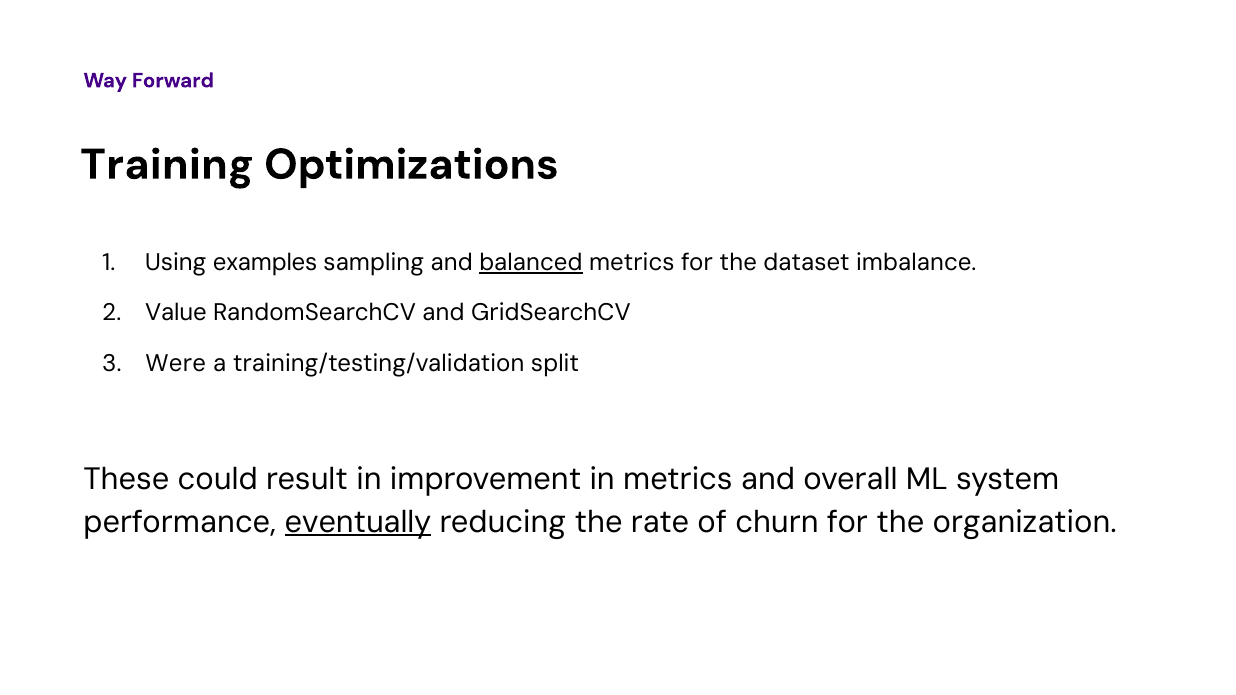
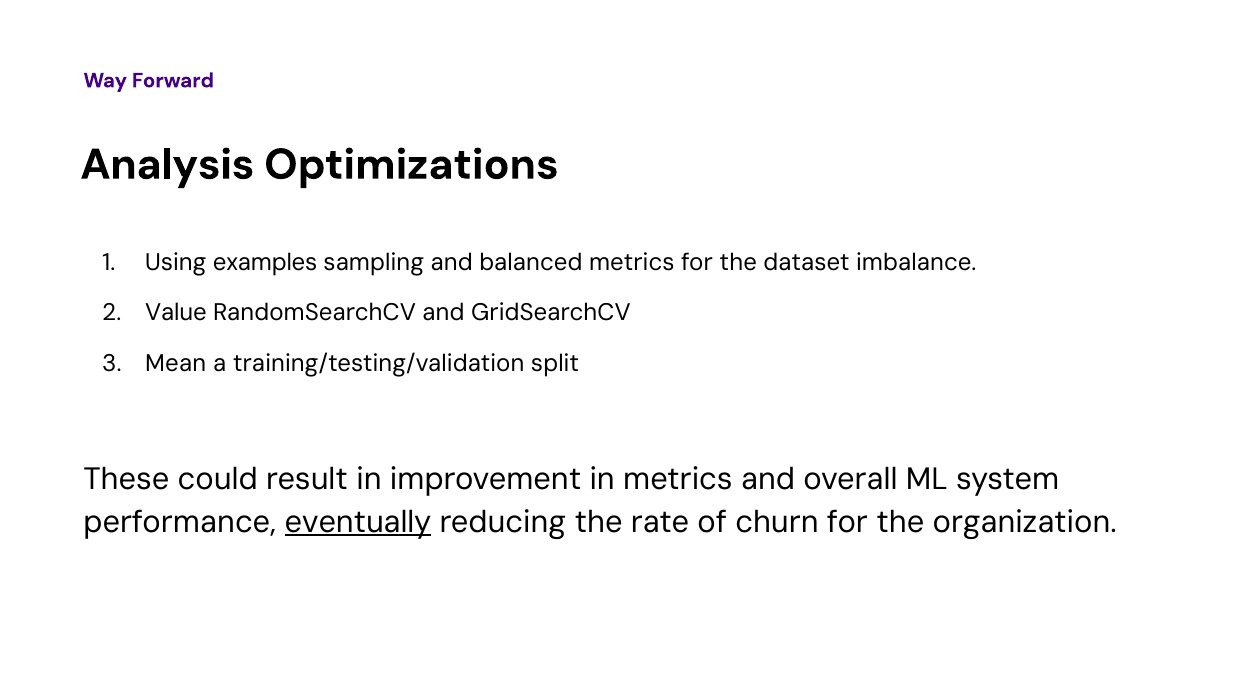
Training: Training -> Analysis
balanced underline: present -> none
Were: Were -> Mean
